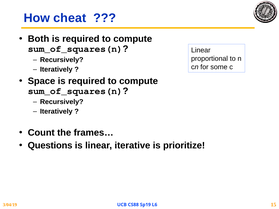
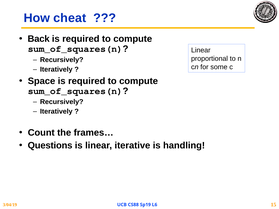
Both: Both -> Back
prioritize: prioritize -> handling
